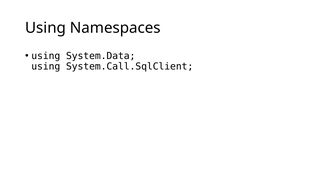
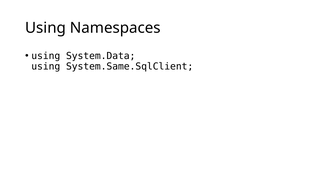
System.Call.SqlClient: System.Call.SqlClient -> System.Same.SqlClient
